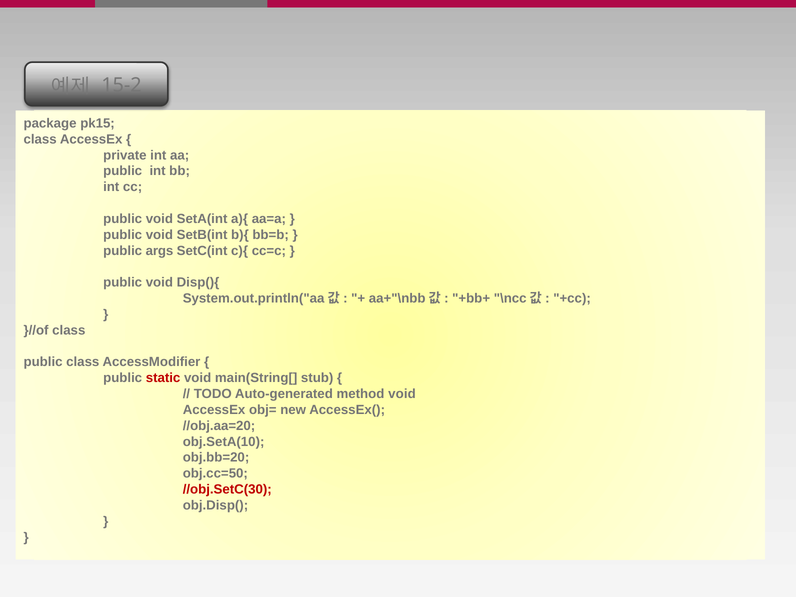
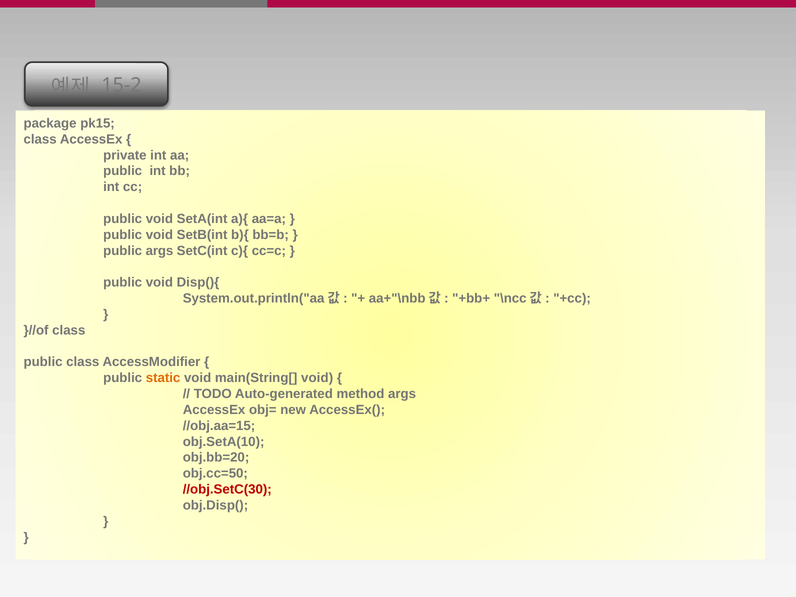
static colour: red -> orange
main(String[ stub: stub -> void
method void: void -> args
//obj.aa=20: //obj.aa=20 -> //obj.aa=15
